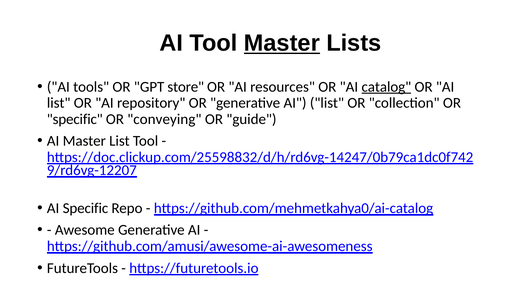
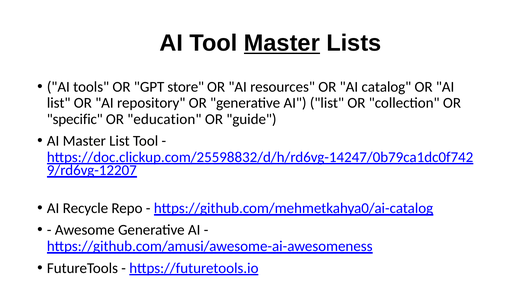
catalog underline: present -> none
conveying: conveying -> education
AI Specific: Specific -> Recycle
